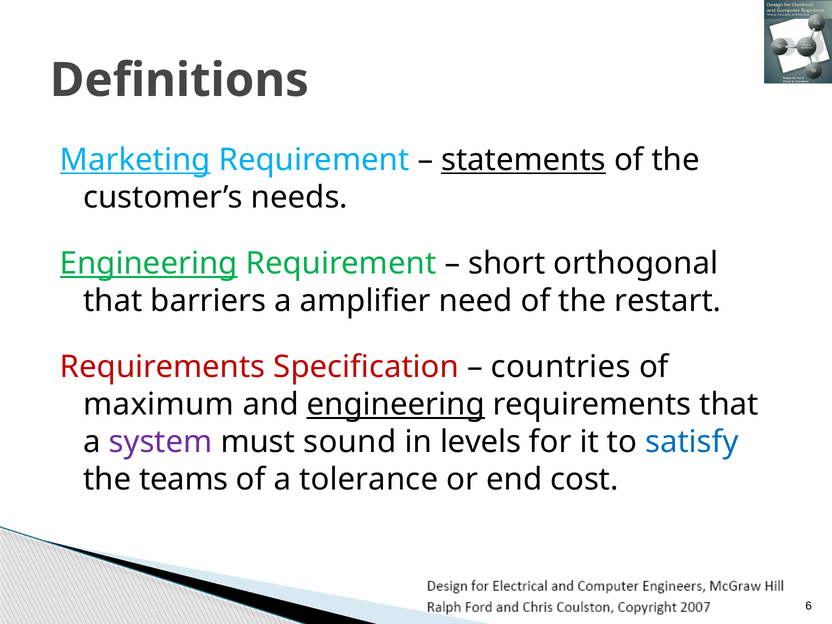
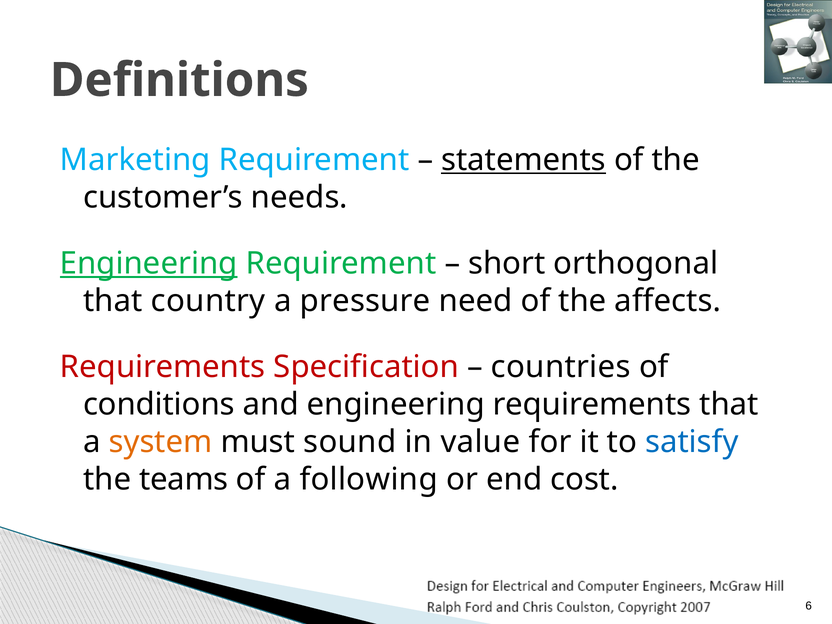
Marketing underline: present -> none
barriers: barriers -> country
amplifier: amplifier -> pressure
restart: restart -> affects
maximum: maximum -> conditions
engineering at (396, 405) underline: present -> none
system colour: purple -> orange
levels: levels -> value
tolerance: tolerance -> following
